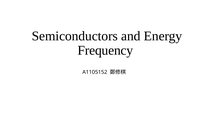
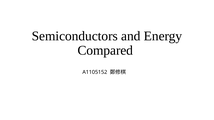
Frequency: Frequency -> Compared
